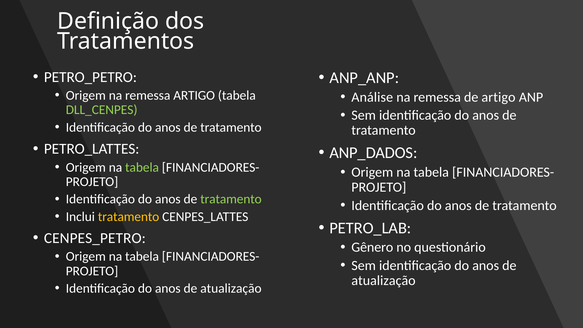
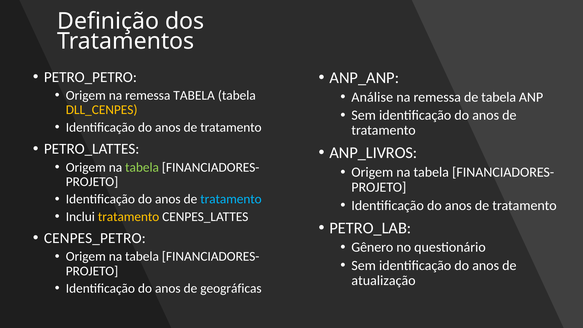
remessa ARTIGO: ARTIGO -> TABELA
de artigo: artigo -> tabela
DLL_CENPES colour: light green -> yellow
ANP_DADOS: ANP_DADOS -> ANP_LIVROS
tratamento at (231, 199) colour: light green -> light blue
atualização at (231, 288): atualização -> geográficas
